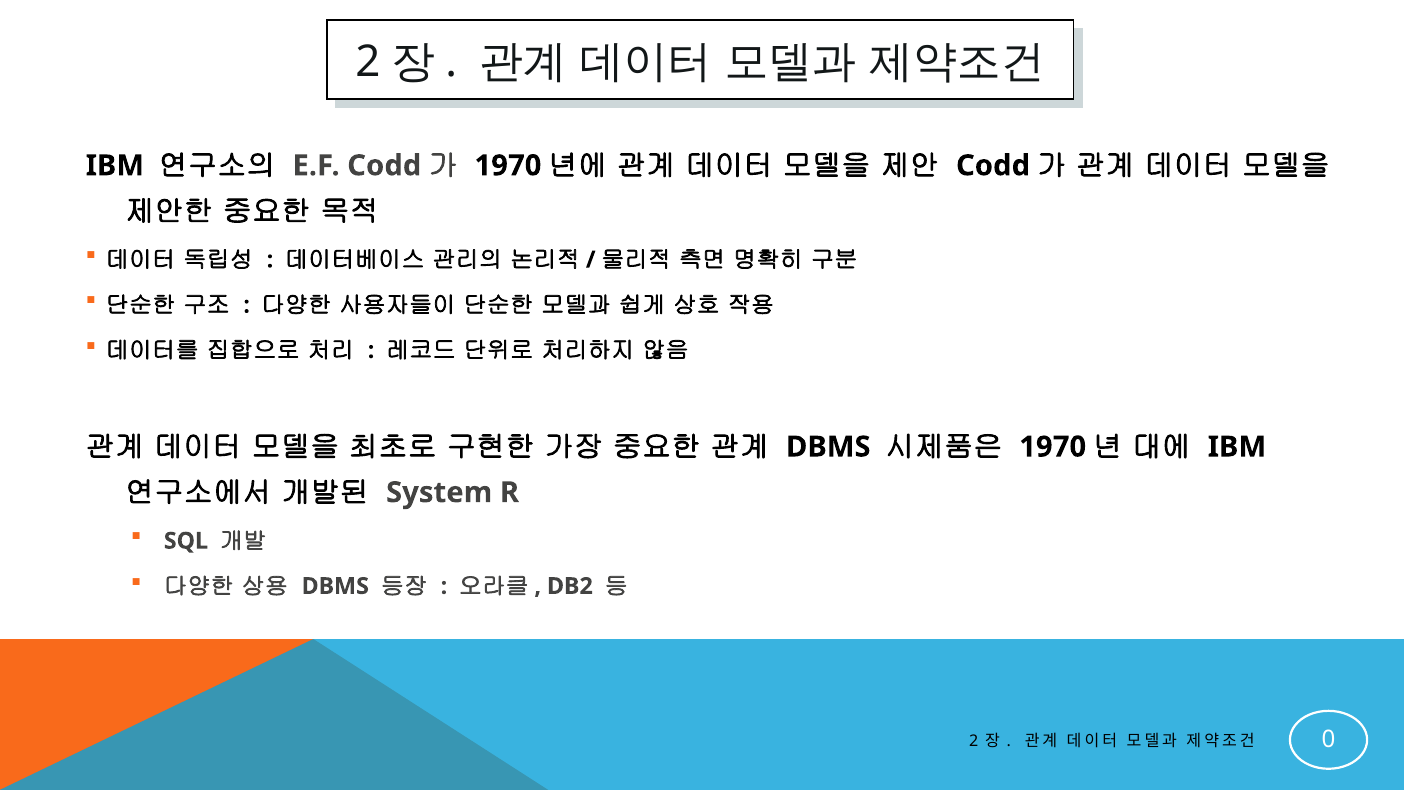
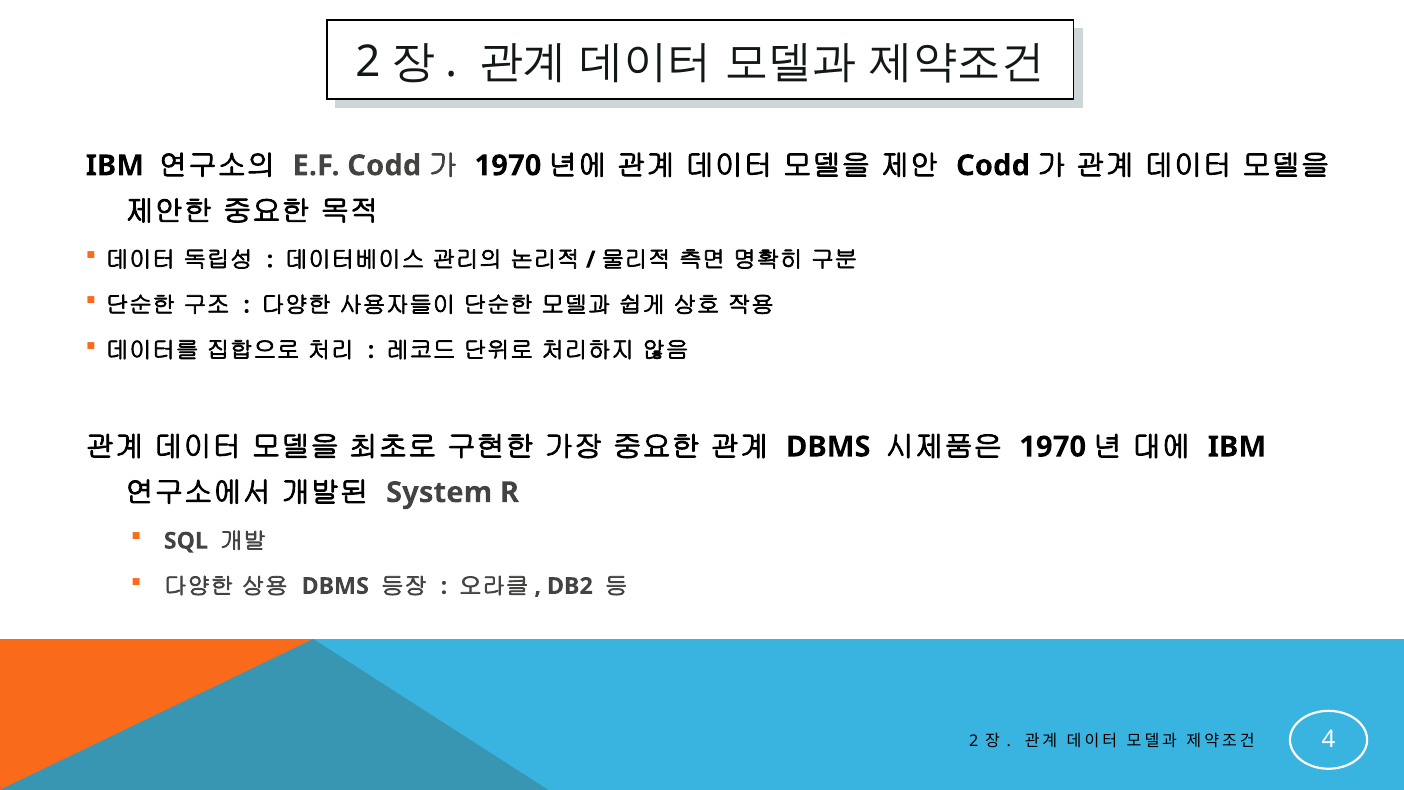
0: 0 -> 4
